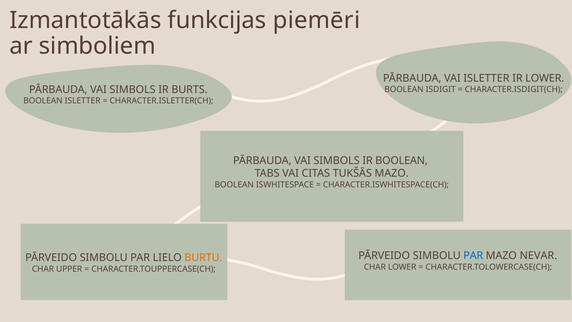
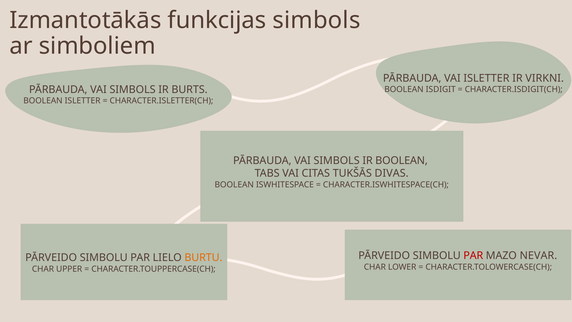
funkcijas piemēri: piemēri -> simbols
IR LOWER: LOWER -> VIRKNI
TUKŠĀS MAZO: MAZO -> DIVAS
PAR at (473, 255) colour: blue -> red
